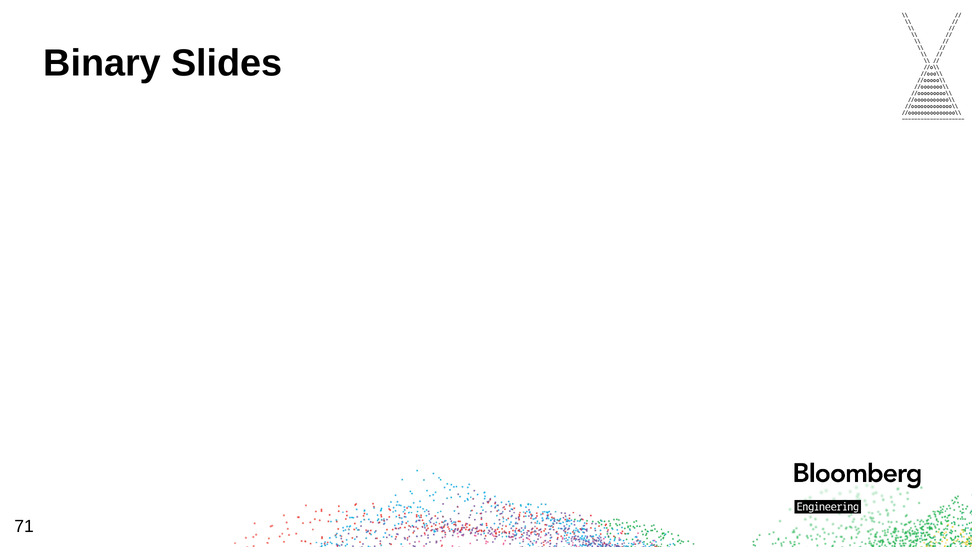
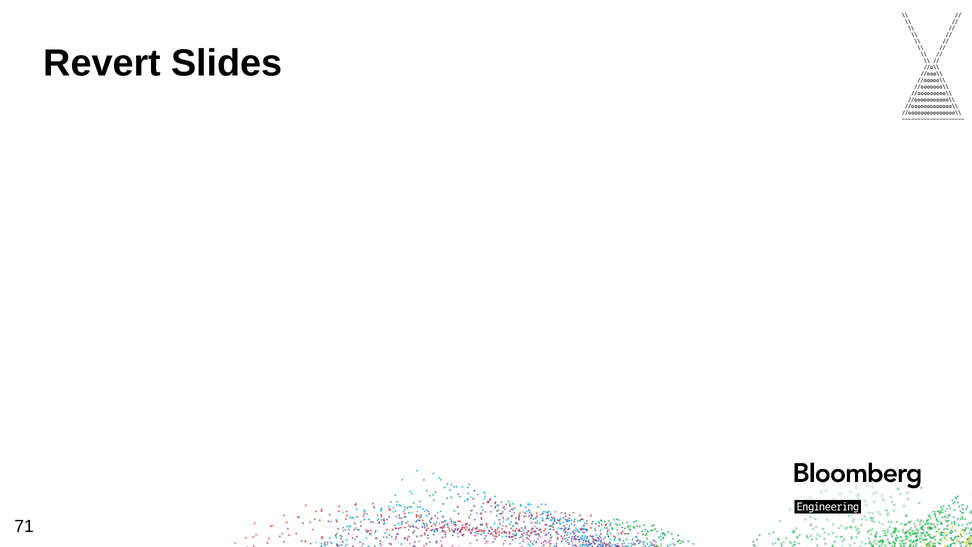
Binary: Binary -> Revert
